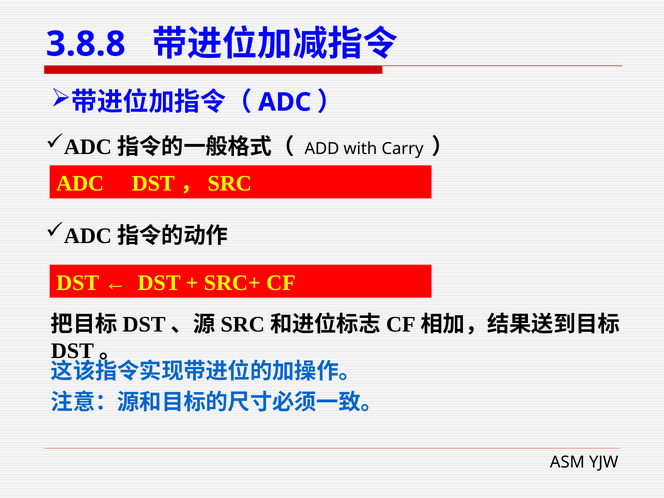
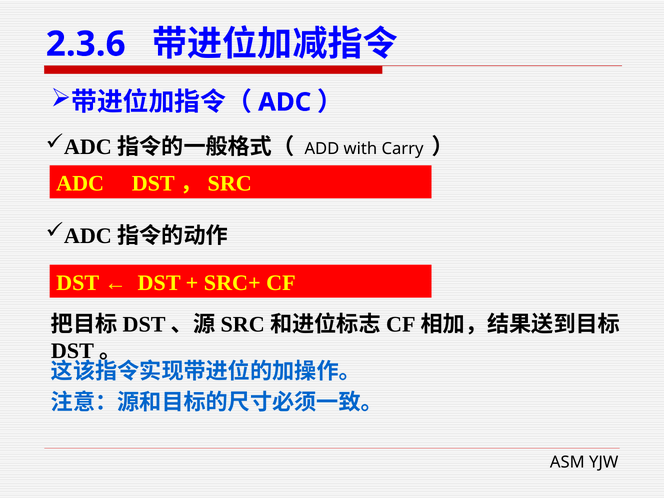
3.8.8: 3.8.8 -> 2.3.6
